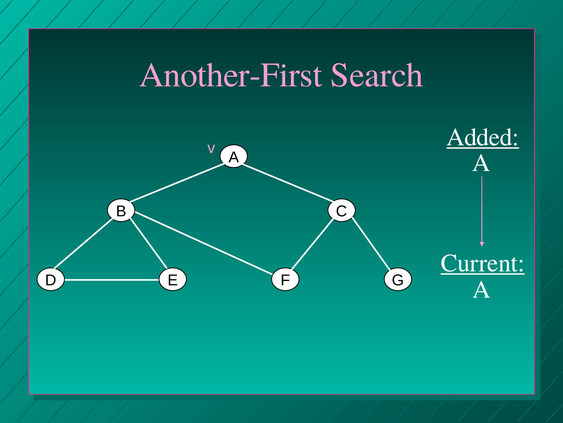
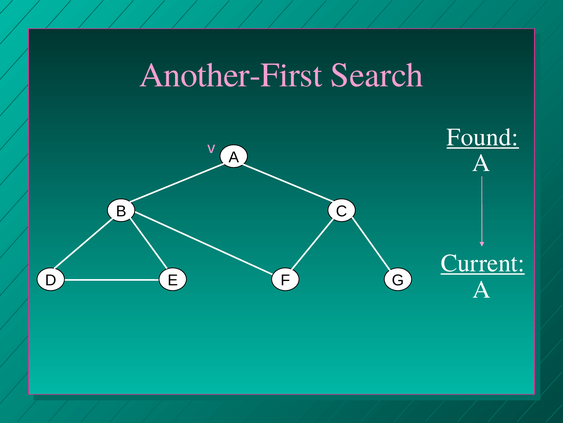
Added: Added -> Found
